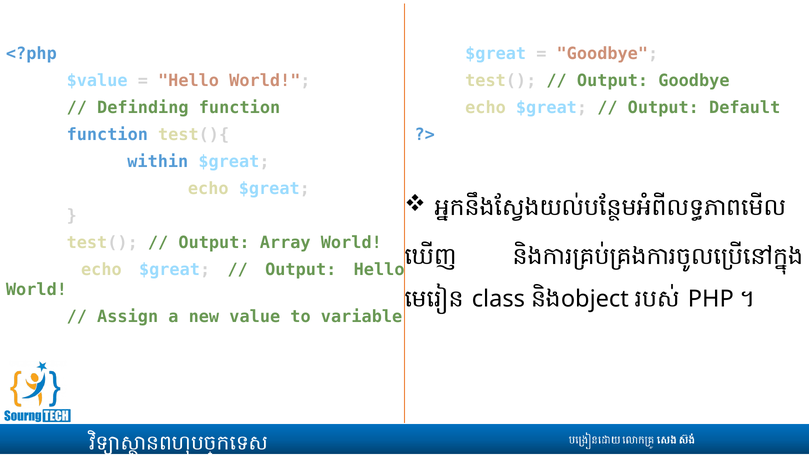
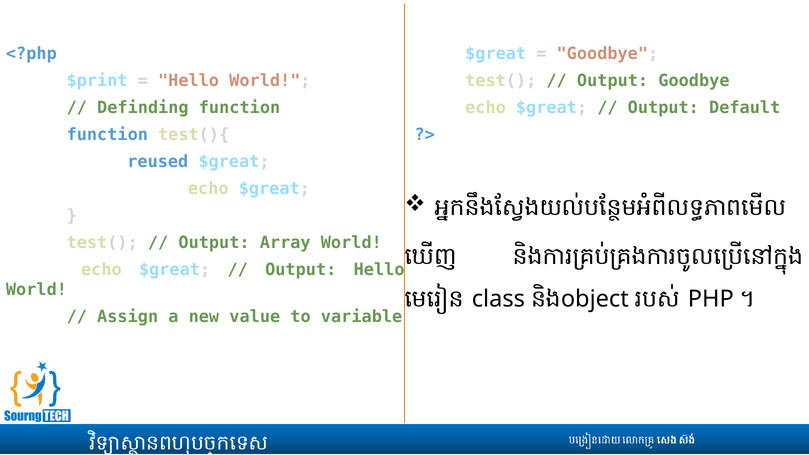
$value: $value -> $print
within: within -> reused
